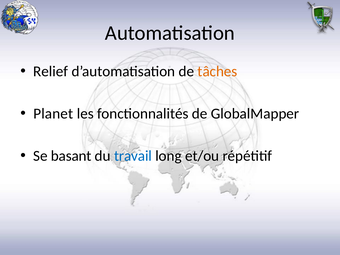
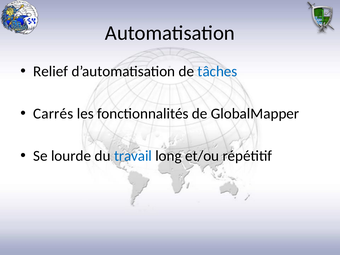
tâches colour: orange -> blue
Planet: Planet -> Carrés
basant: basant -> lourde
